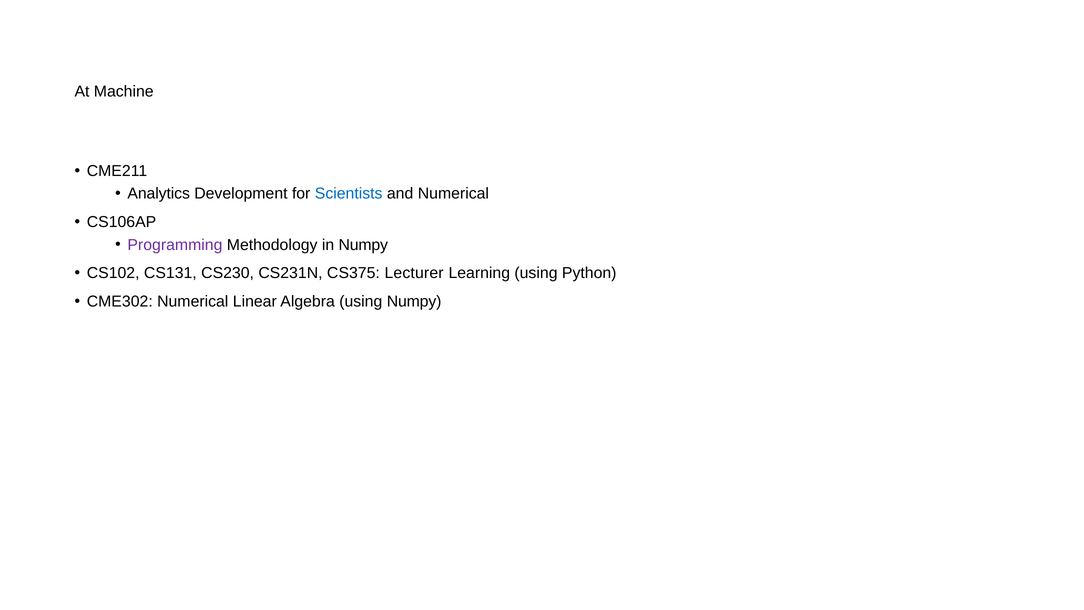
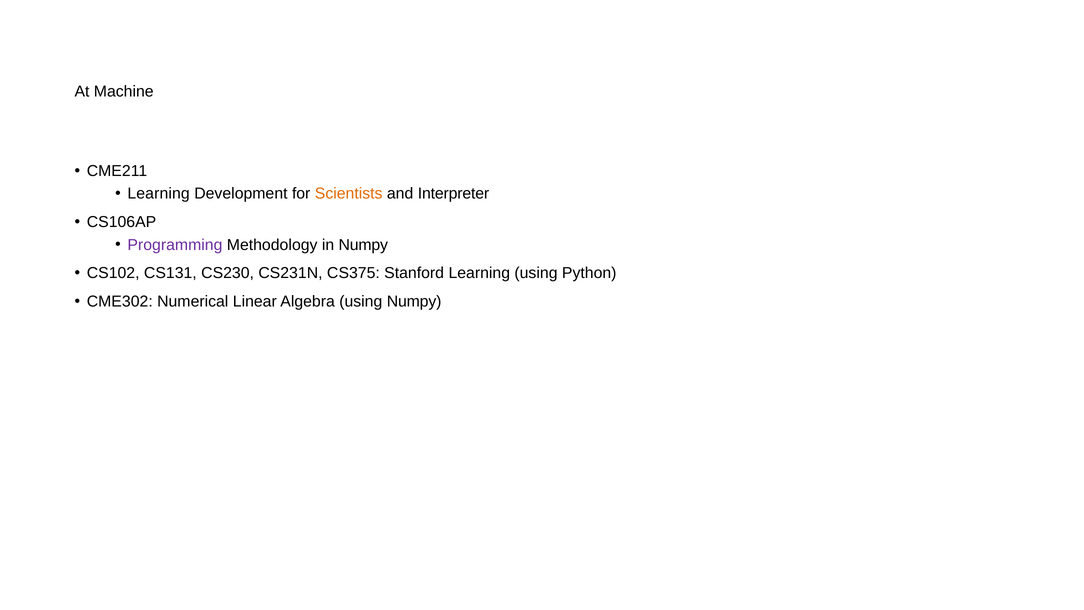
Analytics at (159, 194): Analytics -> Learning
Scientists colour: blue -> orange
and Numerical: Numerical -> Interpreter
Lecturer: Lecturer -> Stanford
